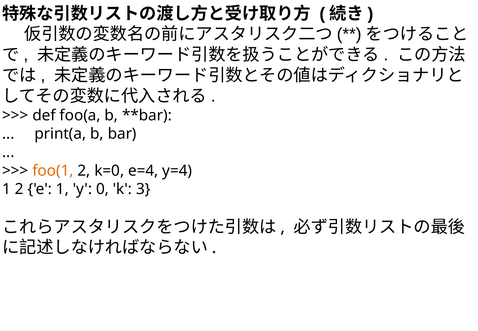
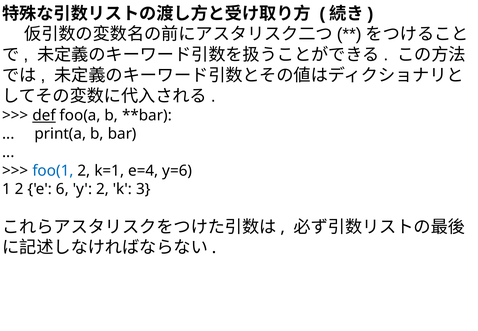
def underline: none -> present
foo(1 colour: orange -> blue
k=0: k=0 -> k=1
y=4: y=4 -> y=6
e 1: 1 -> 6
y 0: 0 -> 2
